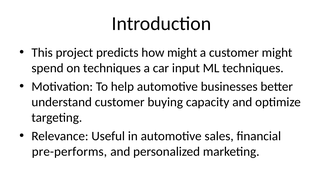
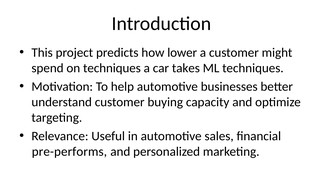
how might: might -> lower
input: input -> takes
